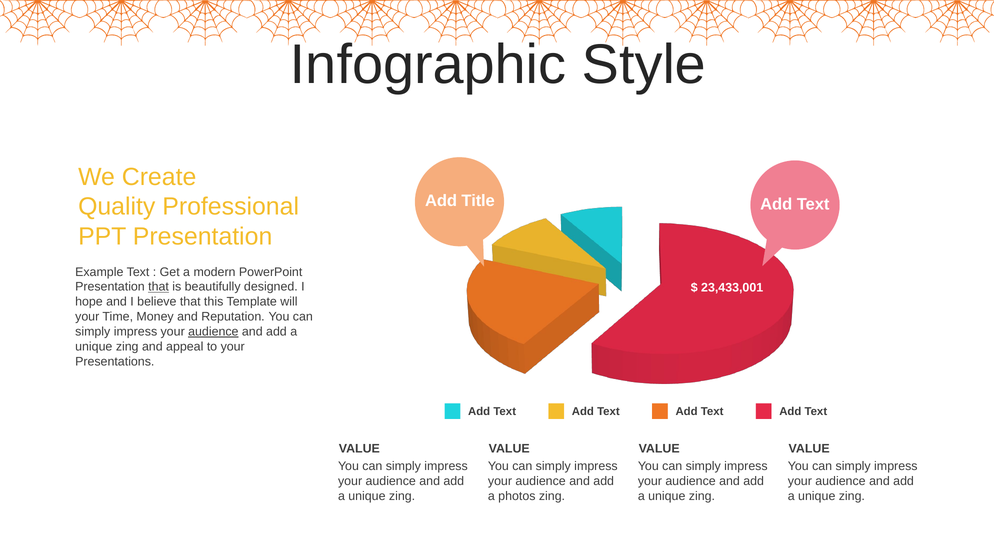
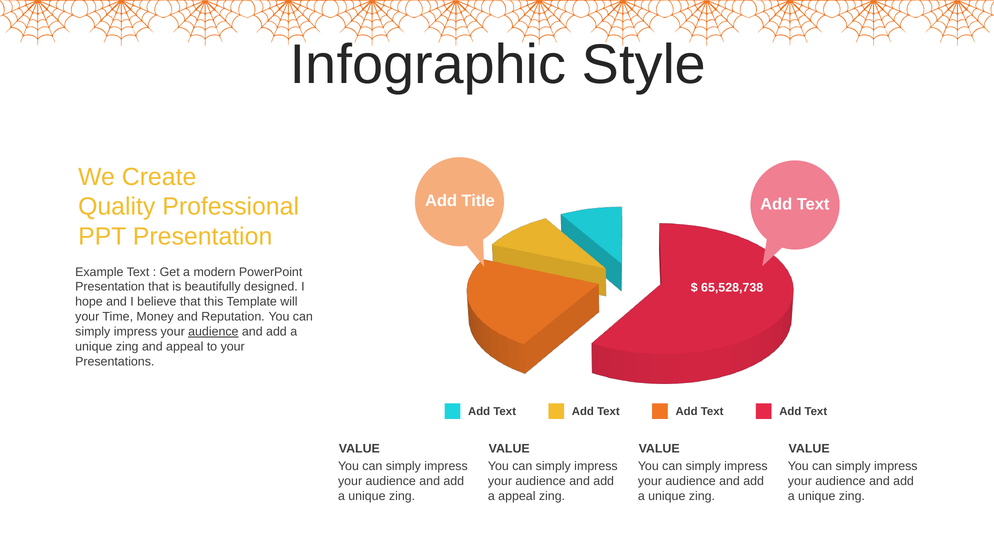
that at (159, 287) underline: present -> none
23,433,001: 23,433,001 -> 65,528,738
a photos: photos -> appeal
